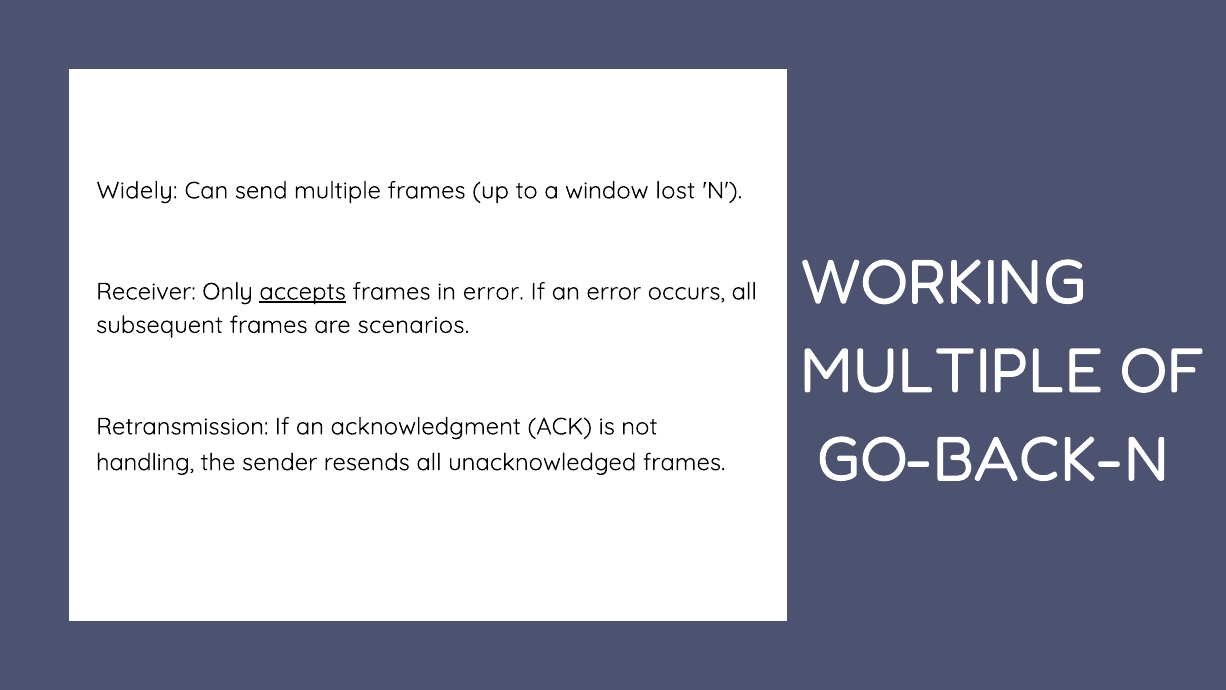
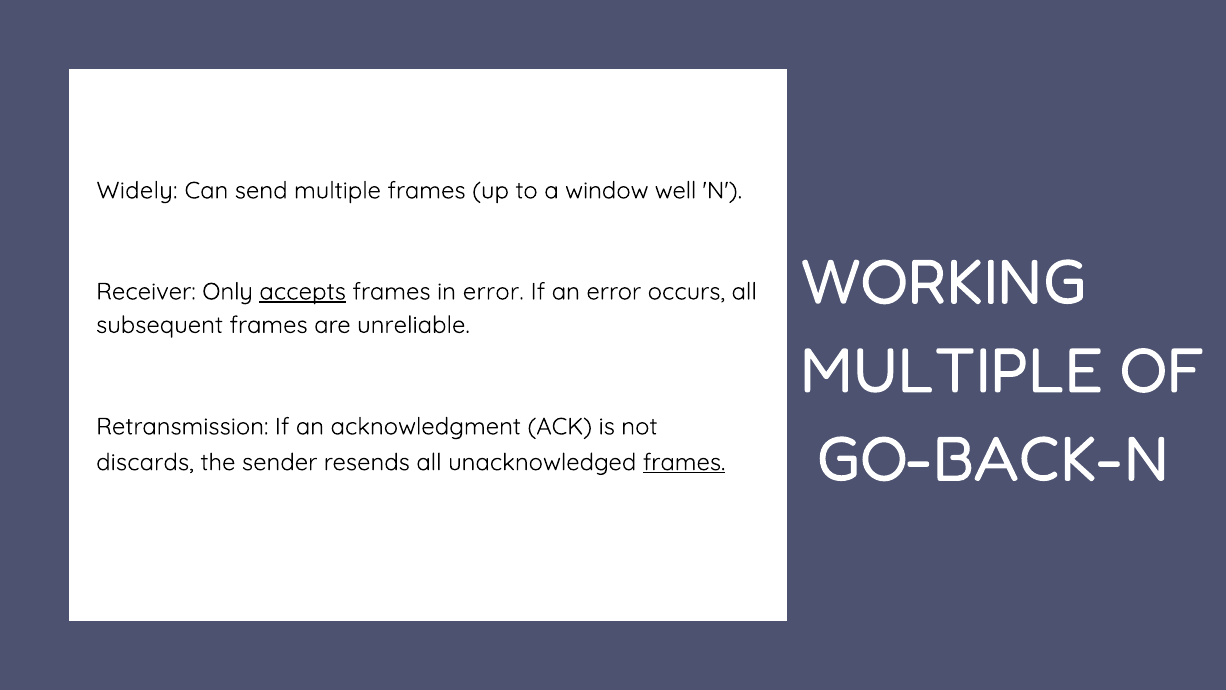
lost: lost -> well
scenarios: scenarios -> unreliable
handling: handling -> discards
frames at (684, 462) underline: none -> present
